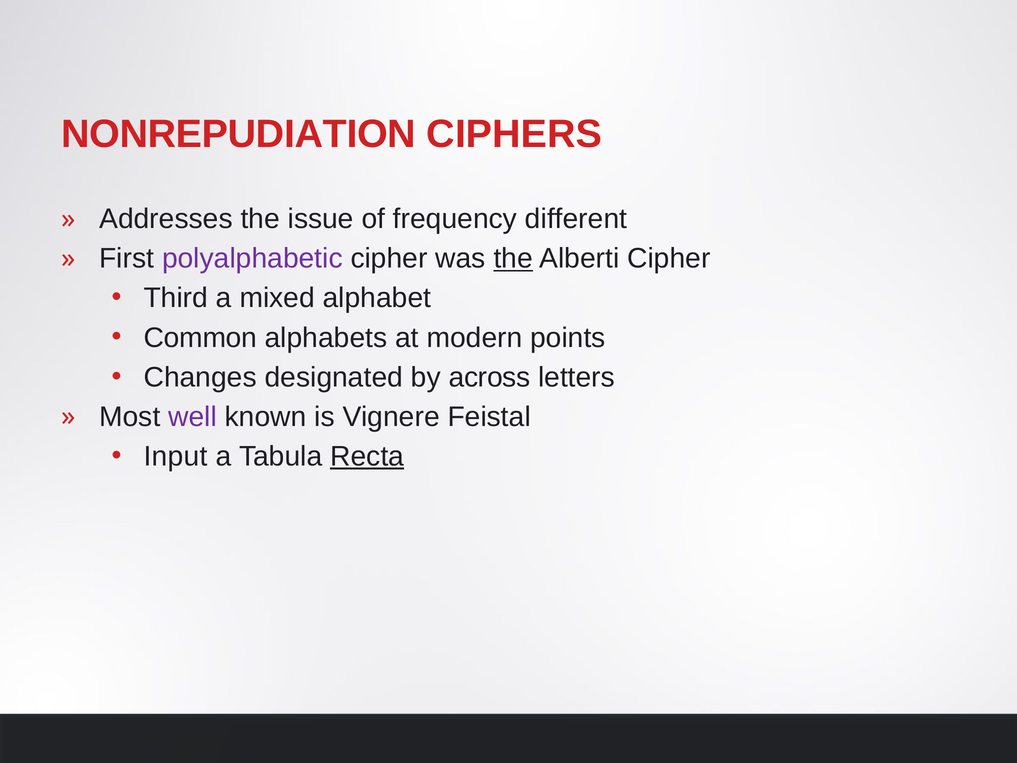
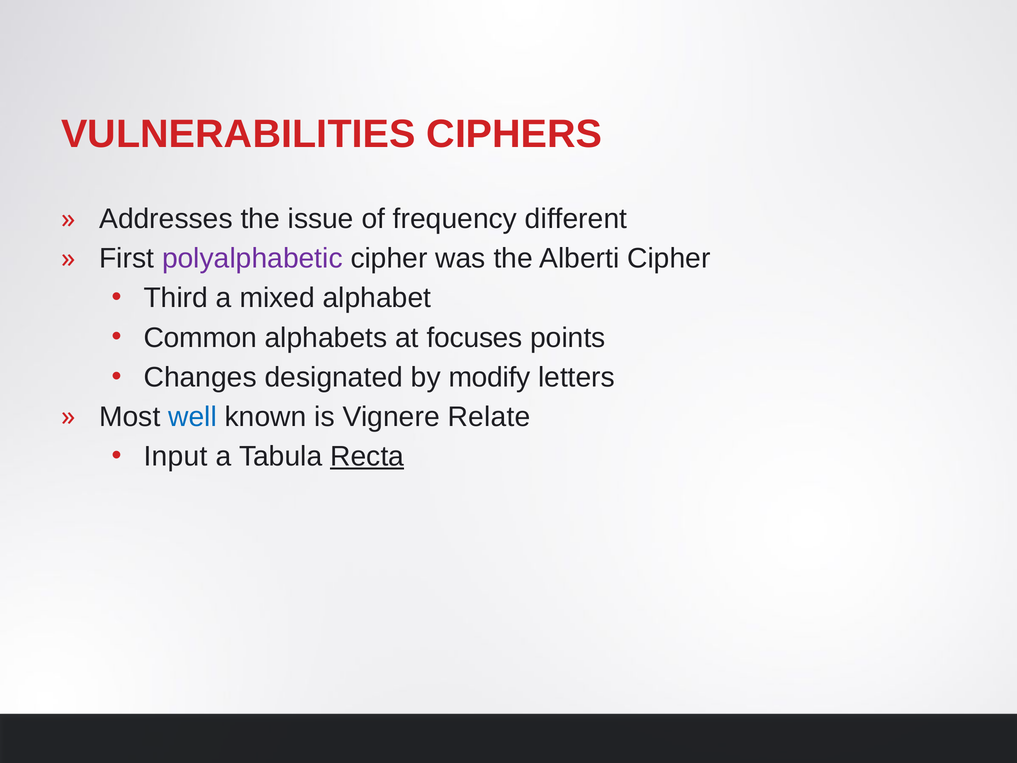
NONREPUDIATION: NONREPUDIATION -> VULNERABILITIES
the at (513, 258) underline: present -> none
modern: modern -> focuses
across: across -> modify
well colour: purple -> blue
Feistal: Feistal -> Relate
